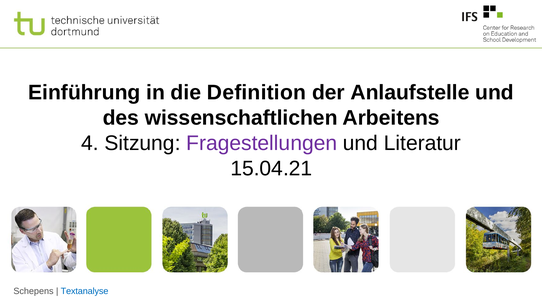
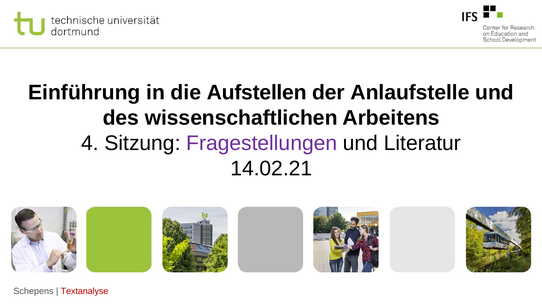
Definition: Definition -> Aufstellen
15.04.21: 15.04.21 -> 14.02.21
Textanalyse colour: blue -> red
